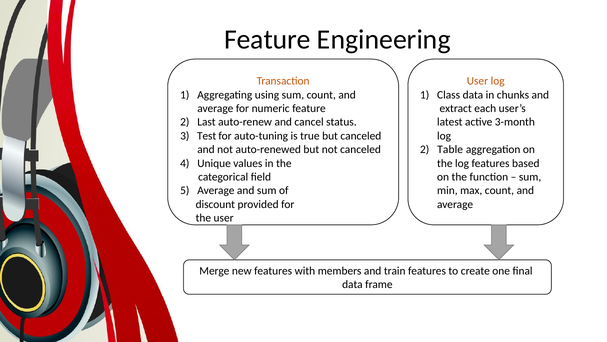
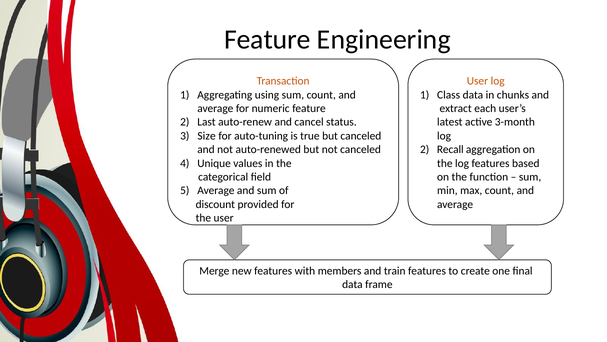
Test: Test -> Size
Table: Table -> Recall
